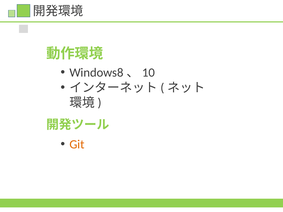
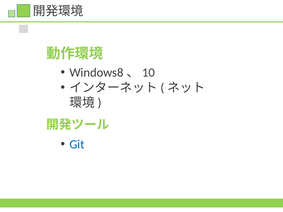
Git colour: orange -> blue
